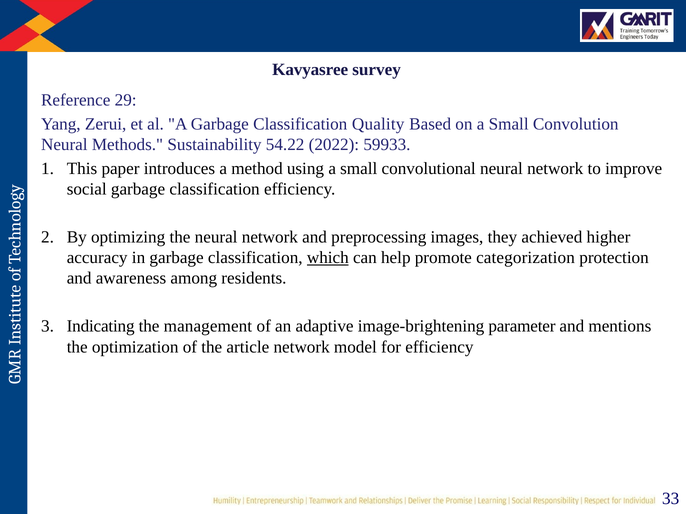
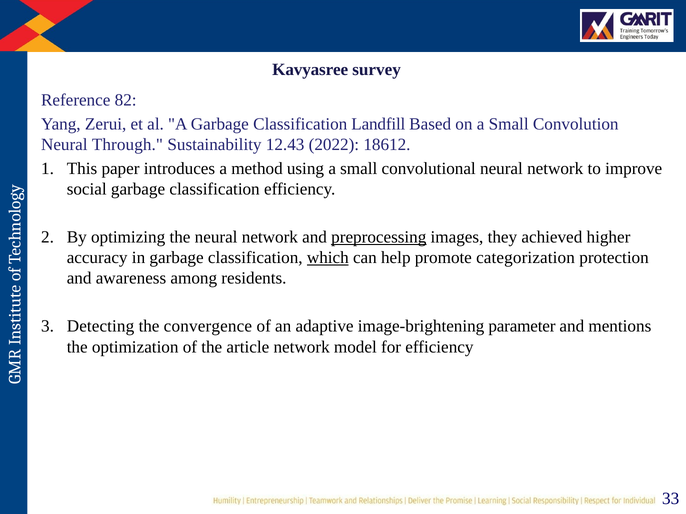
29: 29 -> 82
Quality: Quality -> Landfill
Methods: Methods -> Through
54.22: 54.22 -> 12.43
59933: 59933 -> 18612
preprocessing underline: none -> present
Indicating: Indicating -> Detecting
management: management -> convergence
